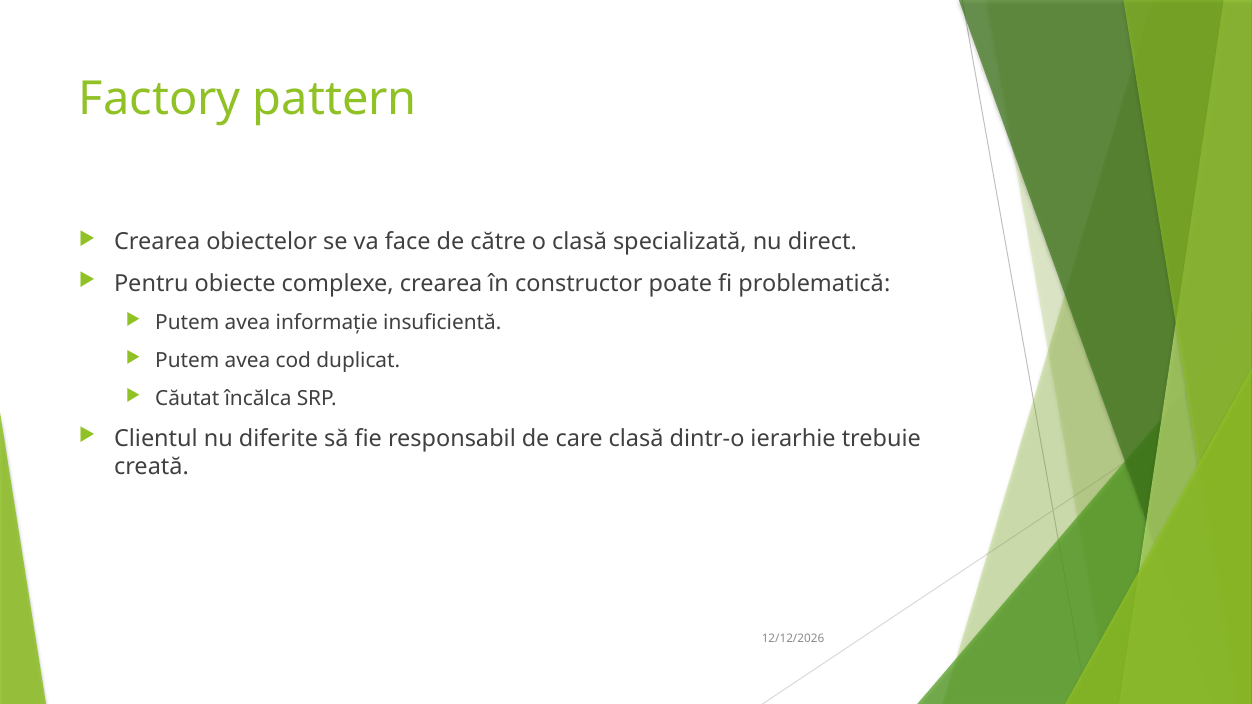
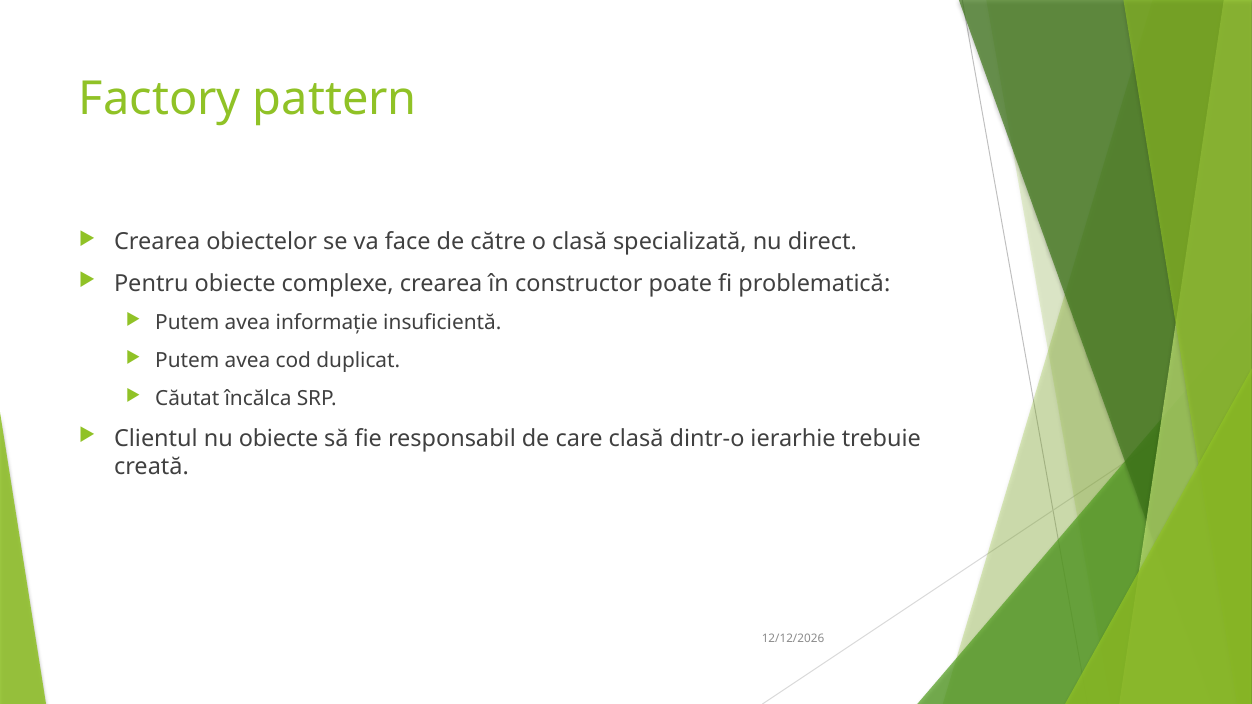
nu diferite: diferite -> obiecte
